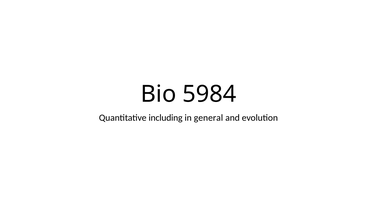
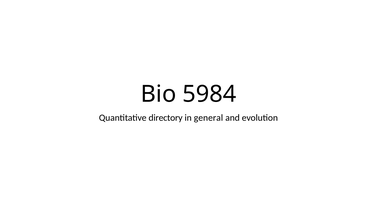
including: including -> directory
